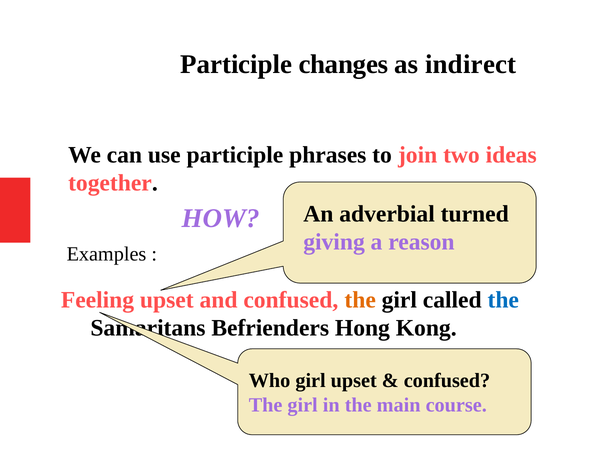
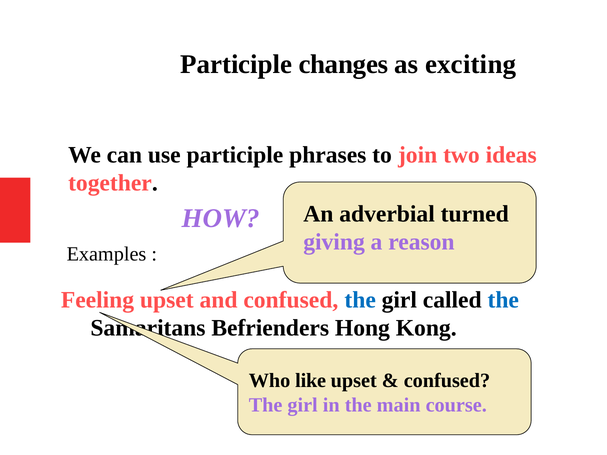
indirect: indirect -> exciting
the at (360, 300) colour: orange -> blue
Who girl: girl -> like
